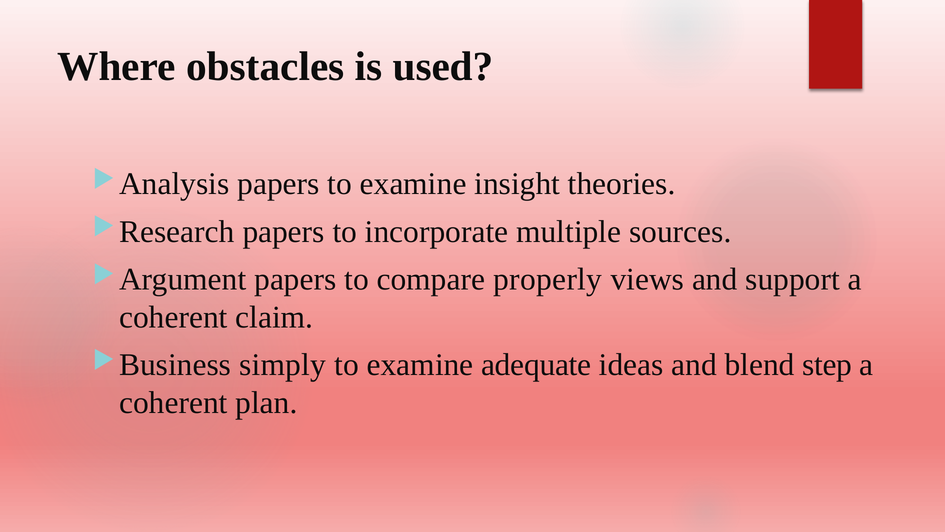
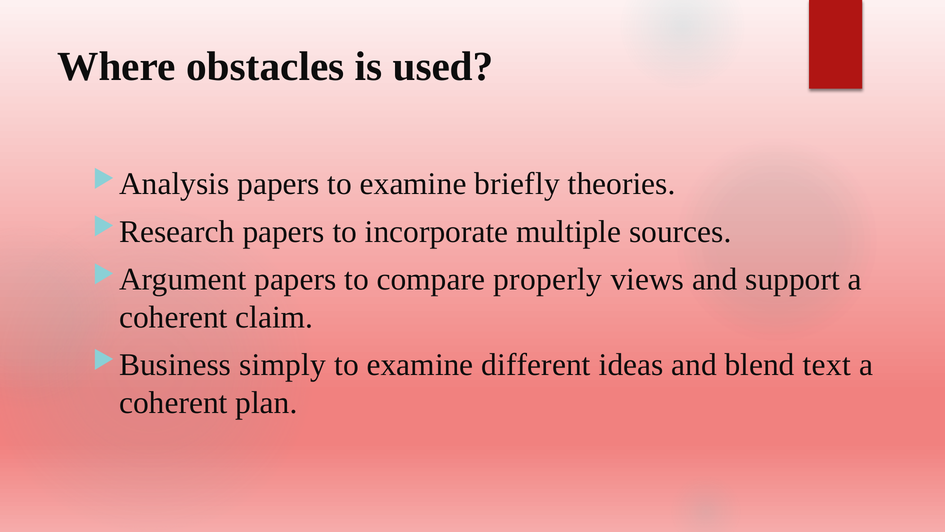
insight: insight -> briefly
adequate: adequate -> different
step: step -> text
